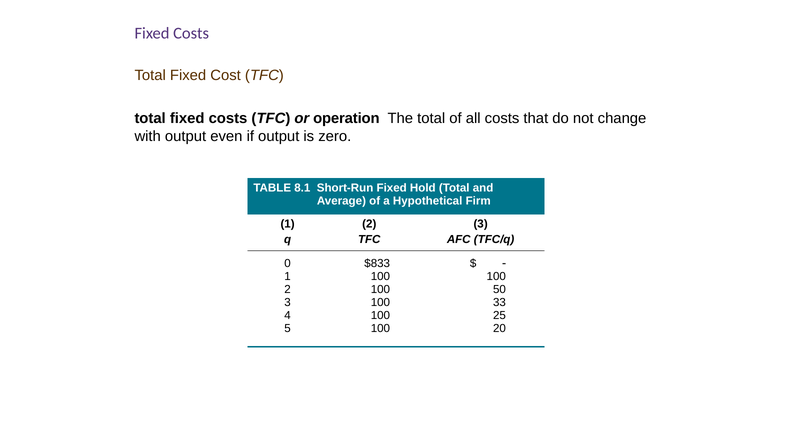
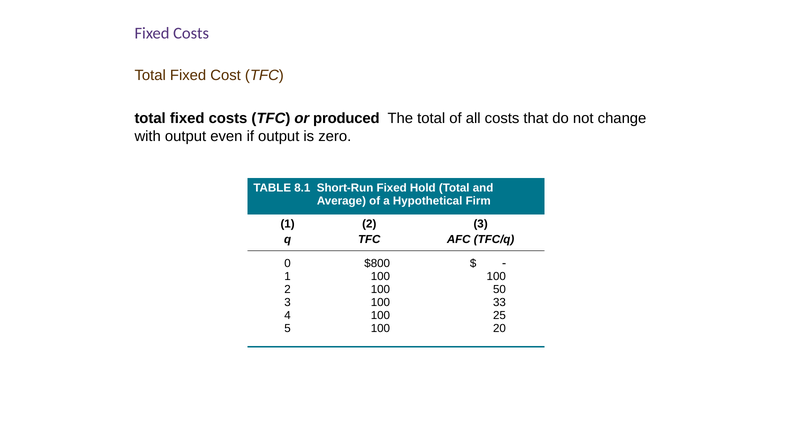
operation: operation -> produced
$833: $833 -> $800
